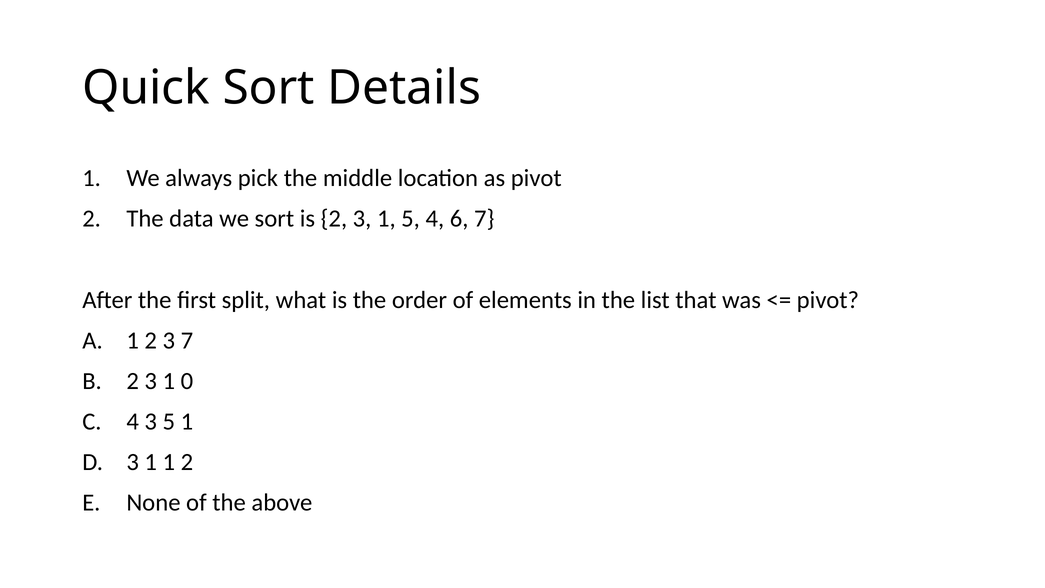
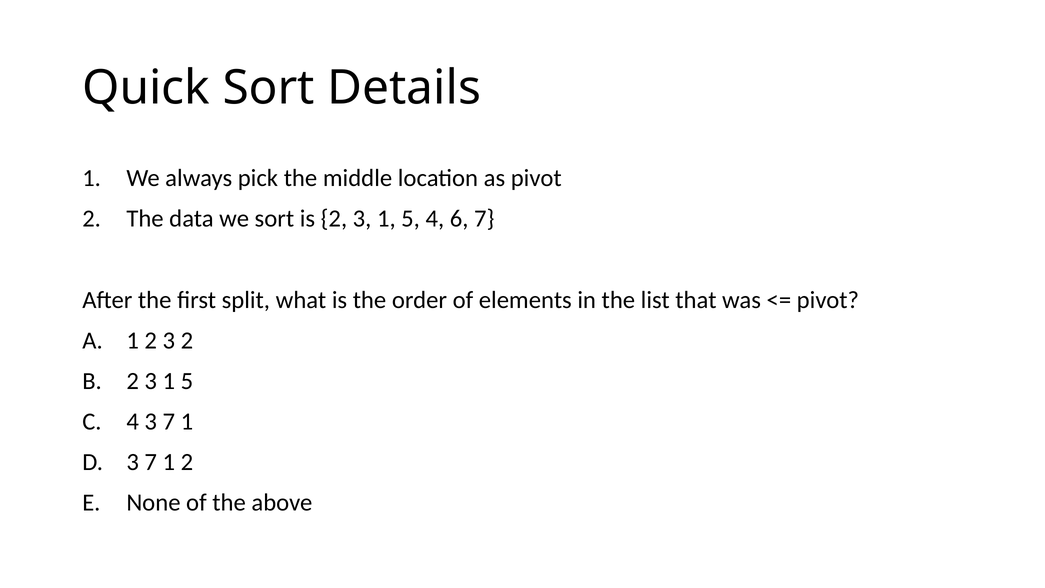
3 7: 7 -> 2
0 at (187, 381): 0 -> 5
4 3 5: 5 -> 7
1 at (151, 462): 1 -> 7
